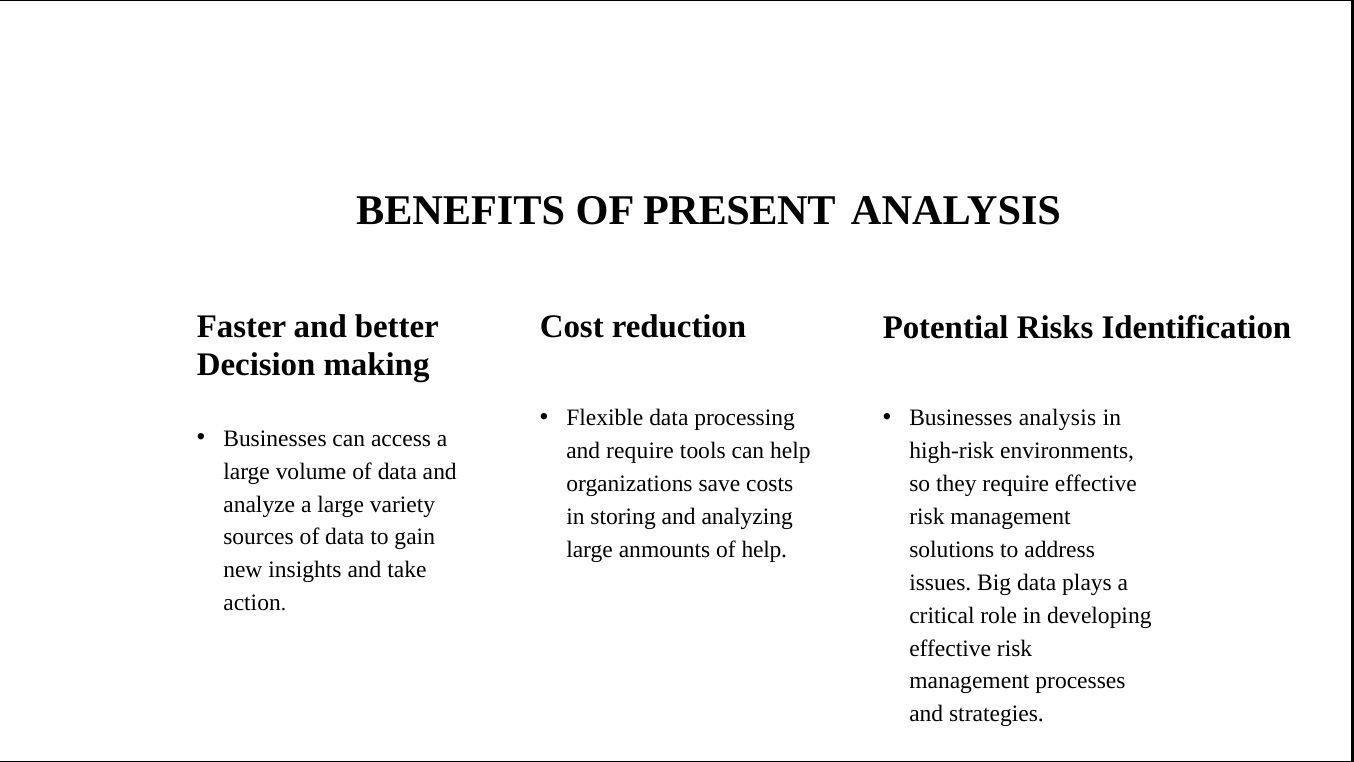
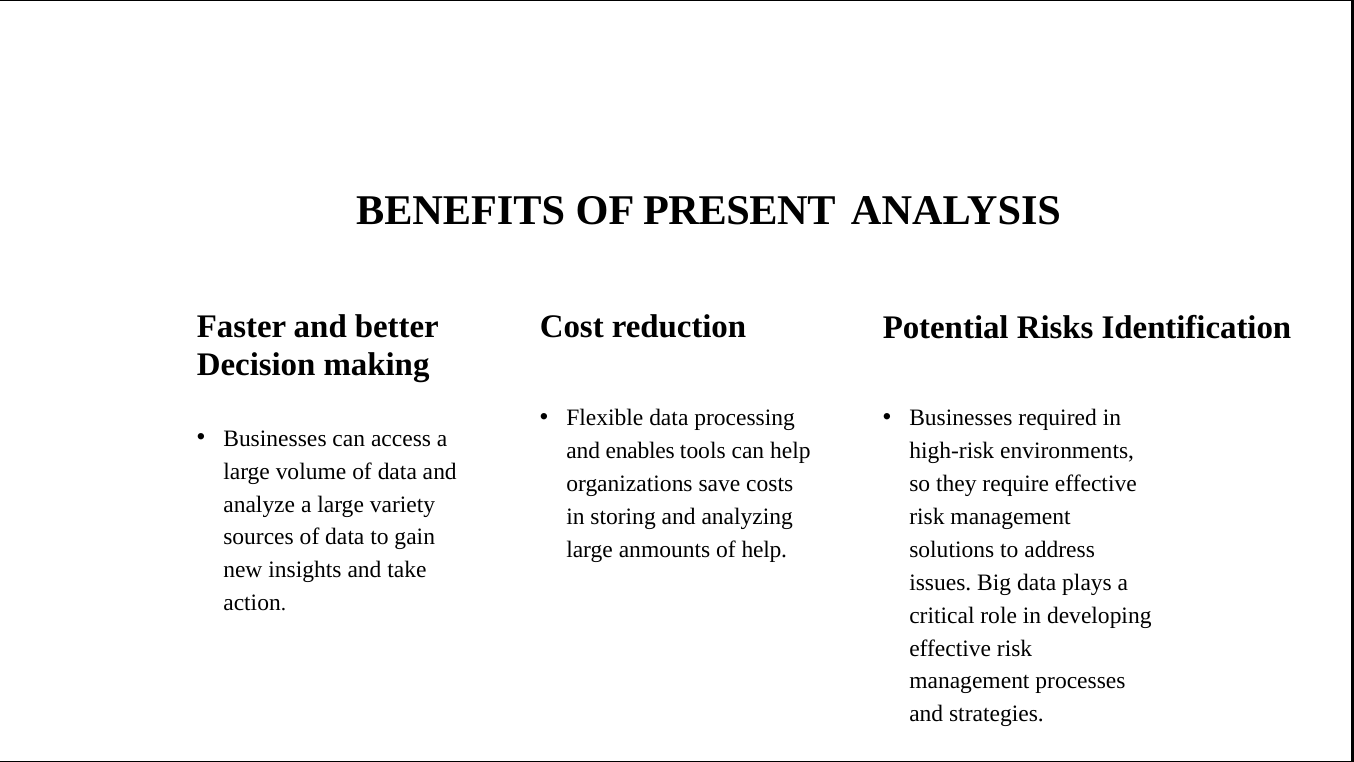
Businesses analysis: analysis -> required
and require: require -> enables
